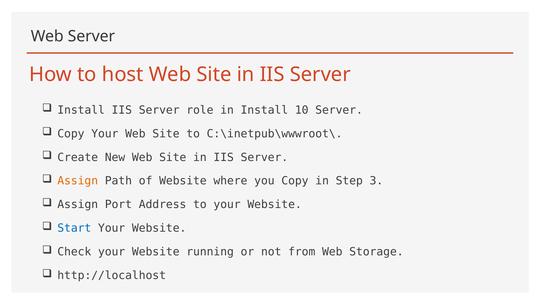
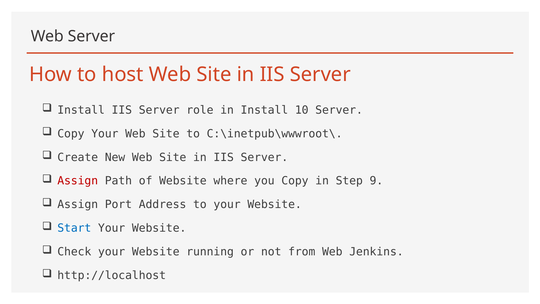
Assign at (78, 181) colour: orange -> red
3: 3 -> 9
Storage: Storage -> Jenkins
